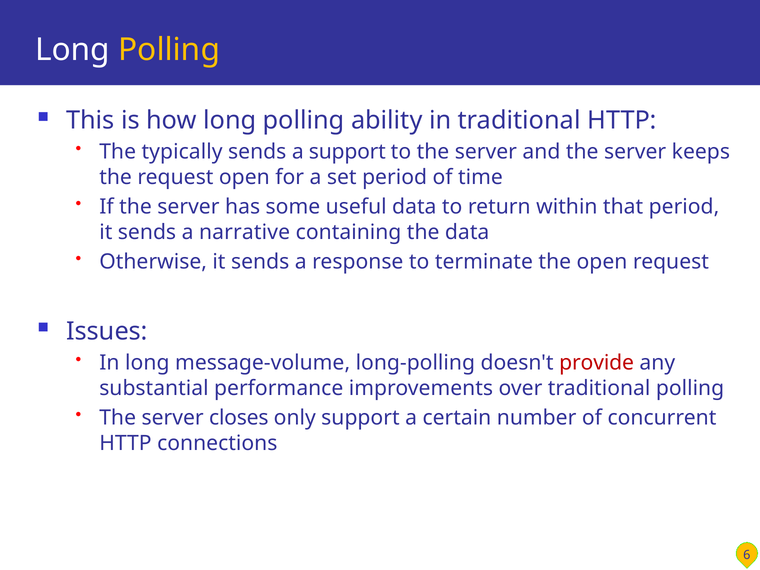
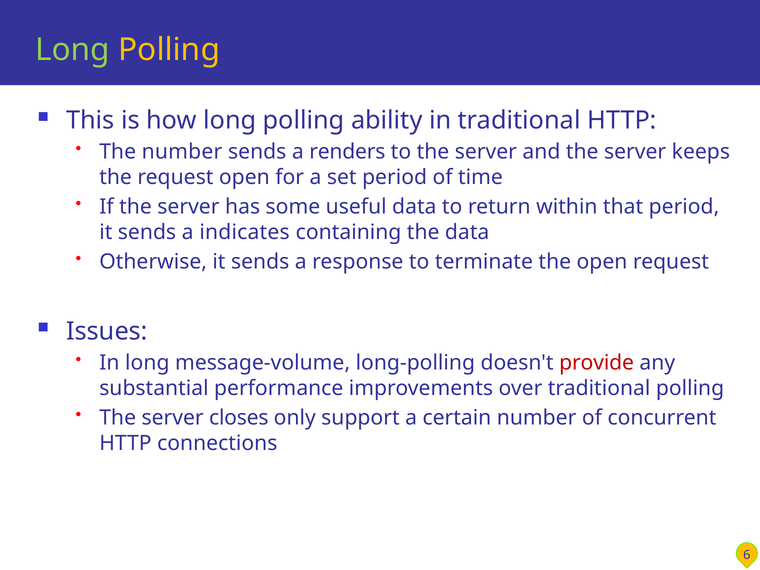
Long at (73, 50) colour: white -> light green
The typically: typically -> number
a support: support -> renders
narrative: narrative -> indicates
